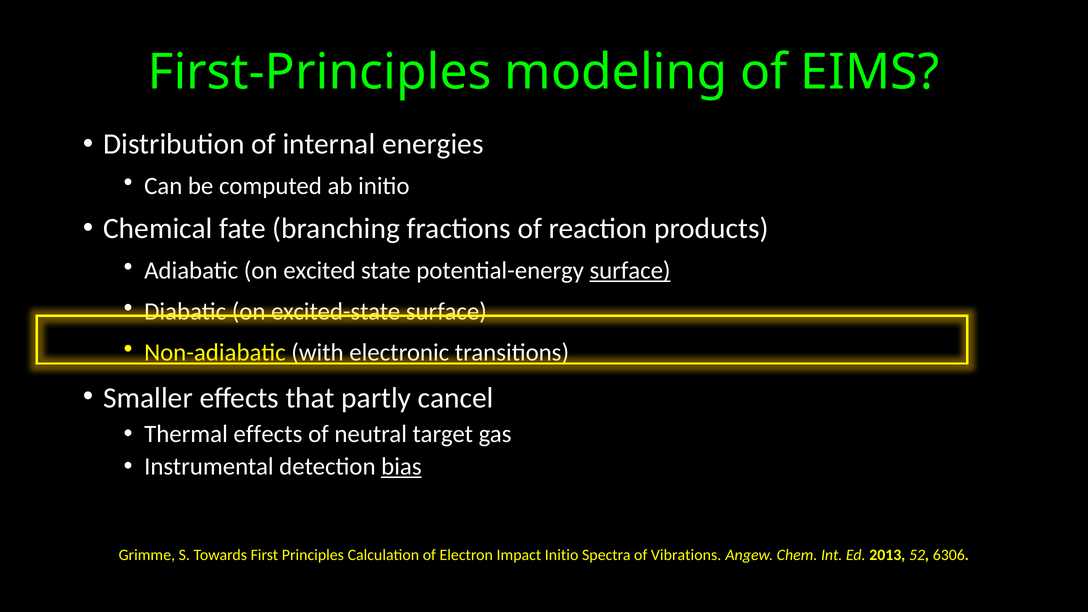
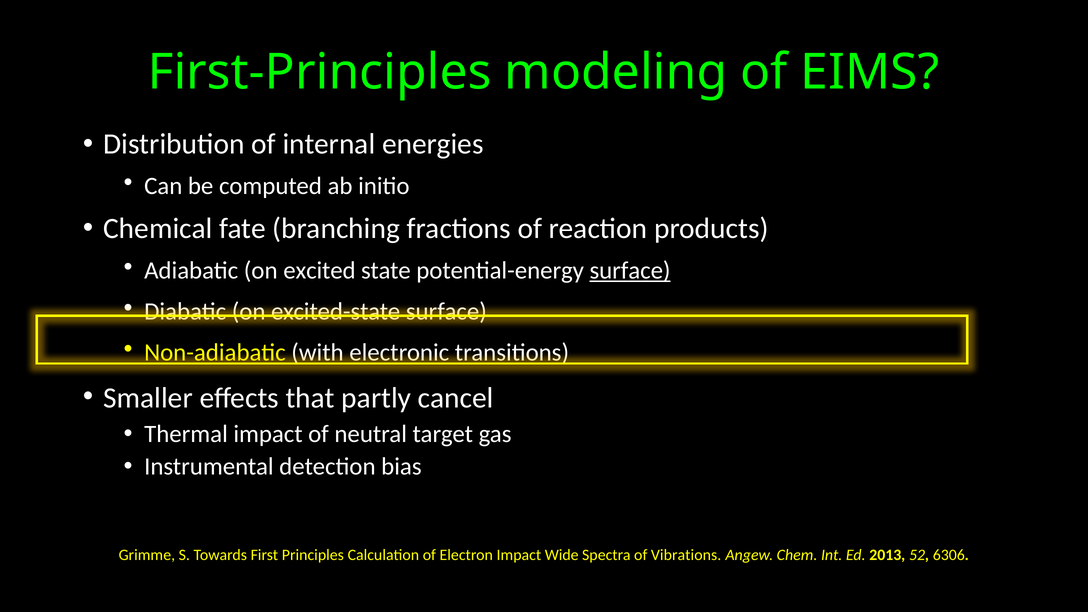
Thermal effects: effects -> impact
bias underline: present -> none
Impact Initio: Initio -> Wide
